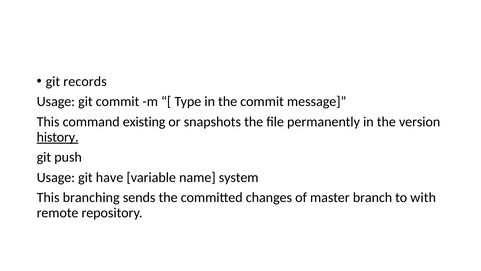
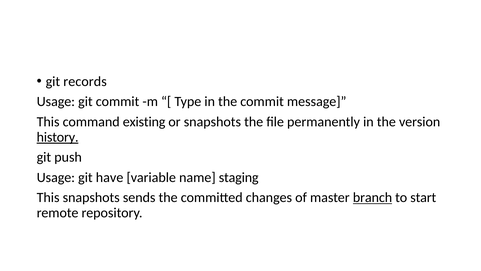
system: system -> staging
This branching: branching -> snapshots
branch underline: none -> present
with: with -> start
